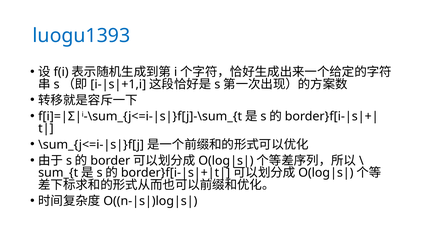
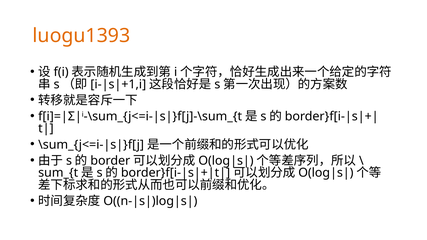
luogu1393 colour: blue -> orange
